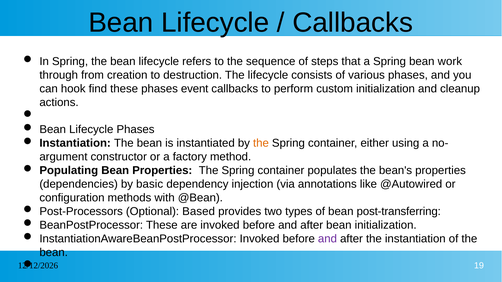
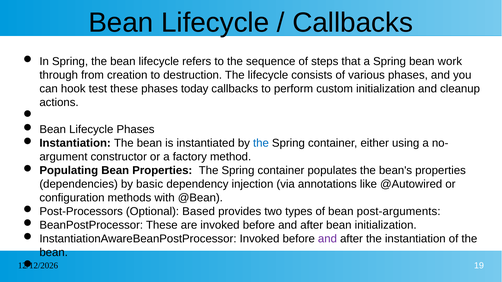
find: find -> test
event: event -> today
the at (261, 143) colour: orange -> blue
post-transferring: post-transferring -> post-arguments
